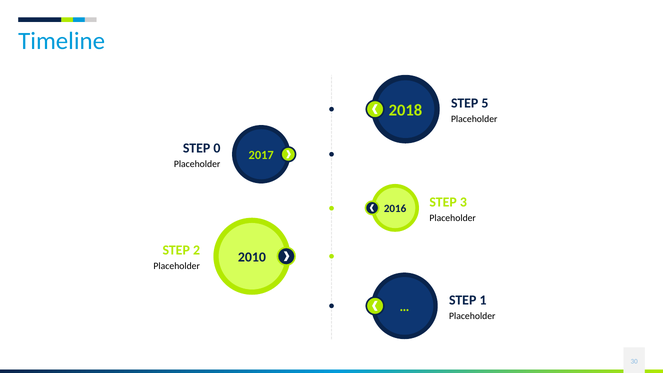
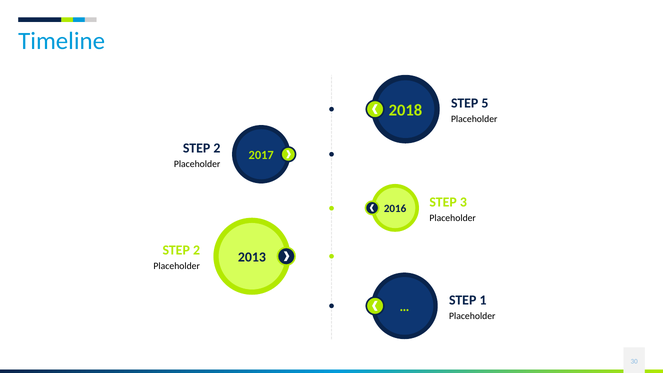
0 at (217, 148): 0 -> 2
2010: 2010 -> 2013
